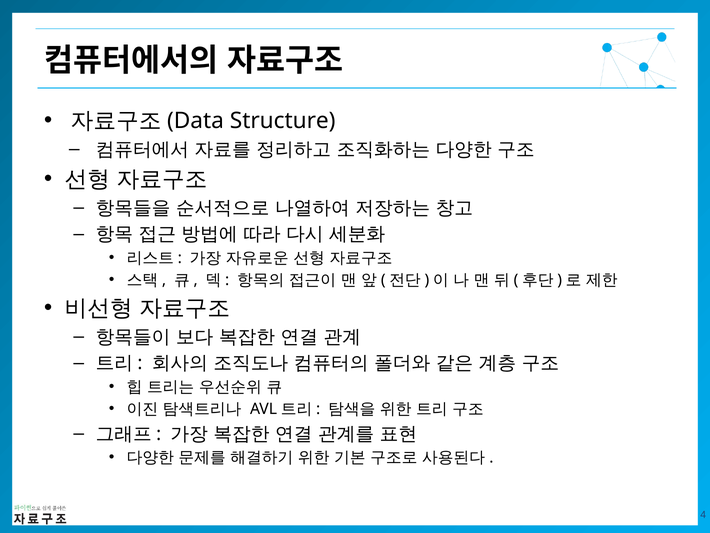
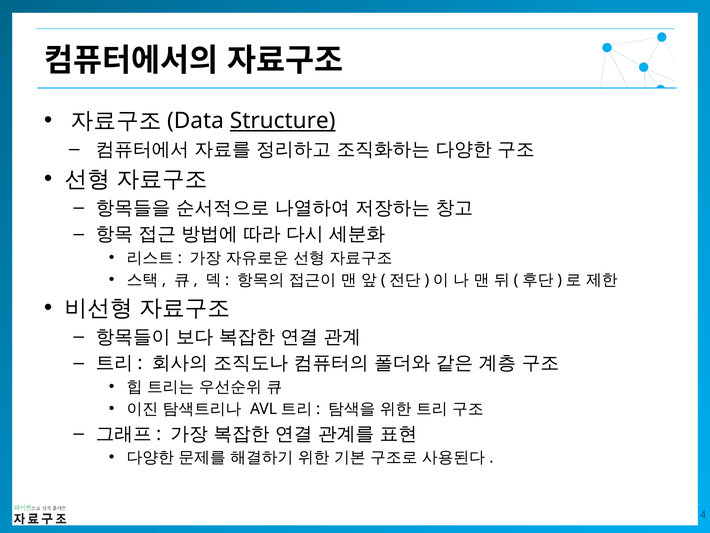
Structure underline: none -> present
